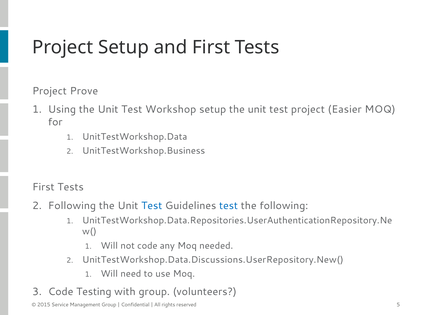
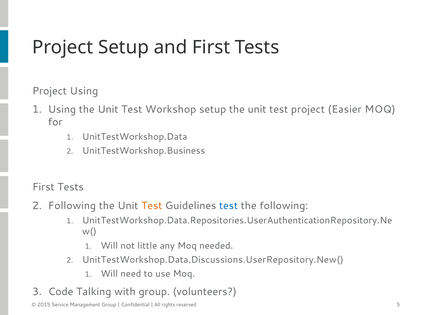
Project Prove: Prove -> Using
Test at (152, 206) colour: blue -> orange
not code: code -> little
Testing: Testing -> Talking
